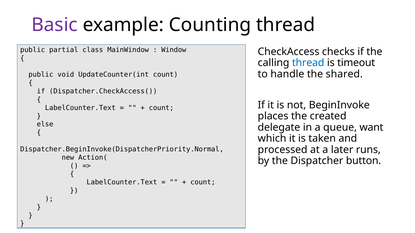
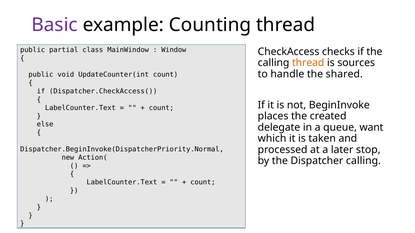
thread at (308, 63) colour: blue -> orange
timeout: timeout -> sources
runs: runs -> stop
Dispatcher button: button -> calling
